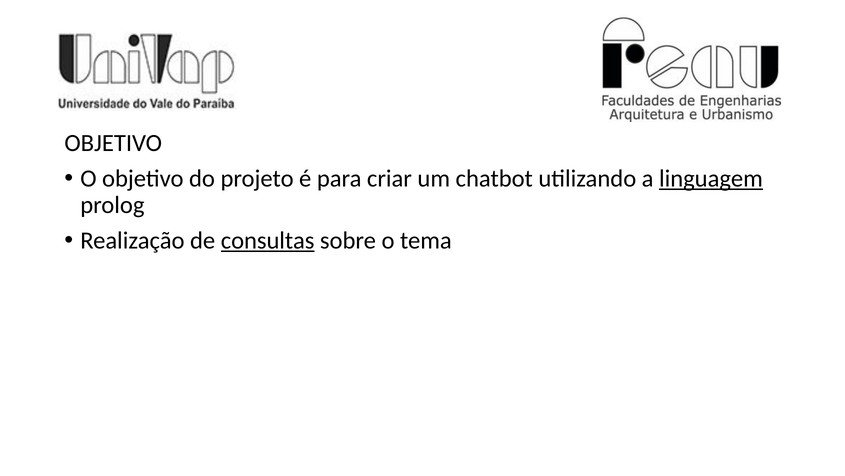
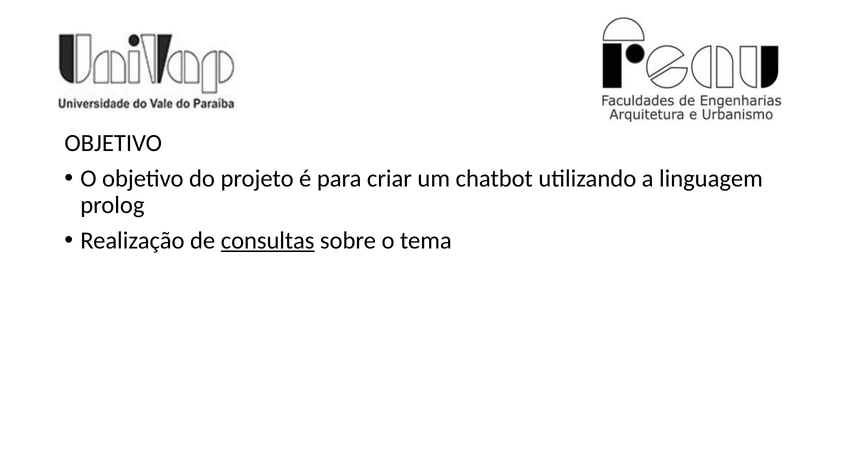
linguagem underline: present -> none
